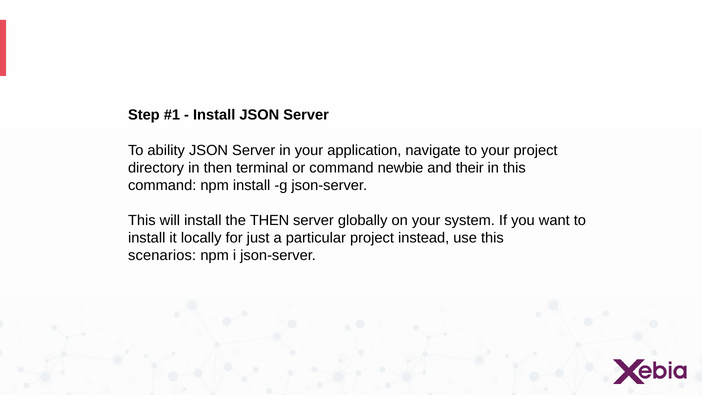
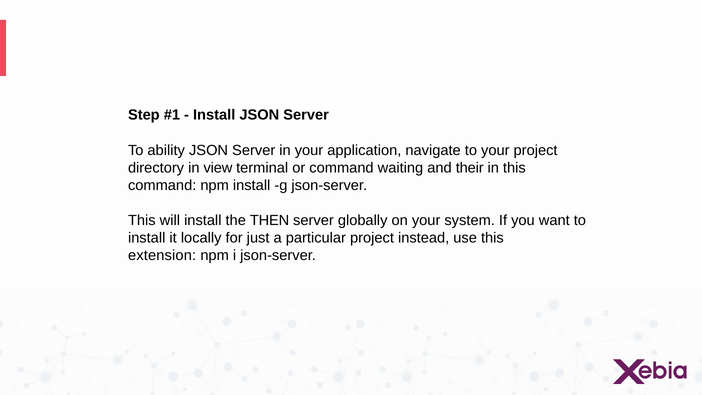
in then: then -> view
newbie: newbie -> waiting
scenarios: scenarios -> extension
